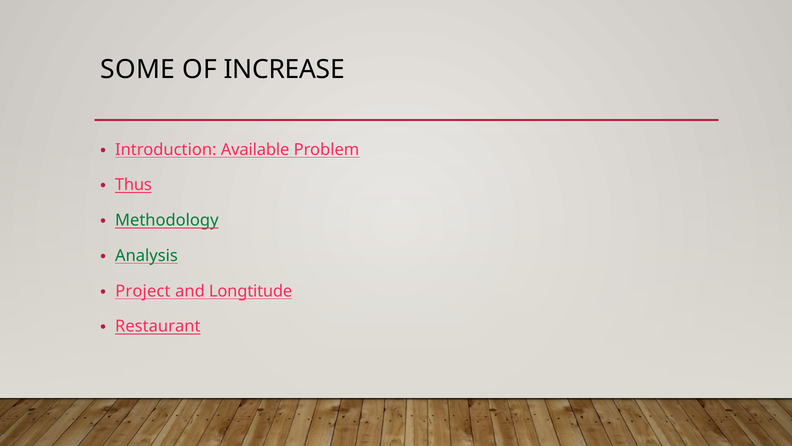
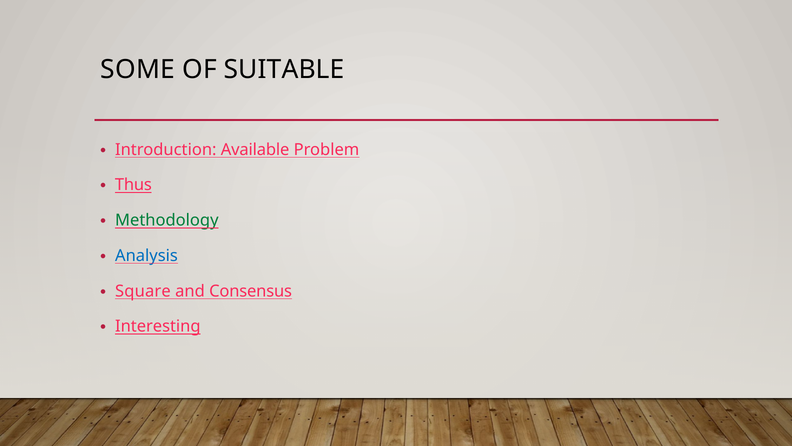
INCREASE: INCREASE -> SUITABLE
Analysis colour: green -> blue
Project: Project -> Square
Longtitude: Longtitude -> Consensus
Restaurant: Restaurant -> Interesting
